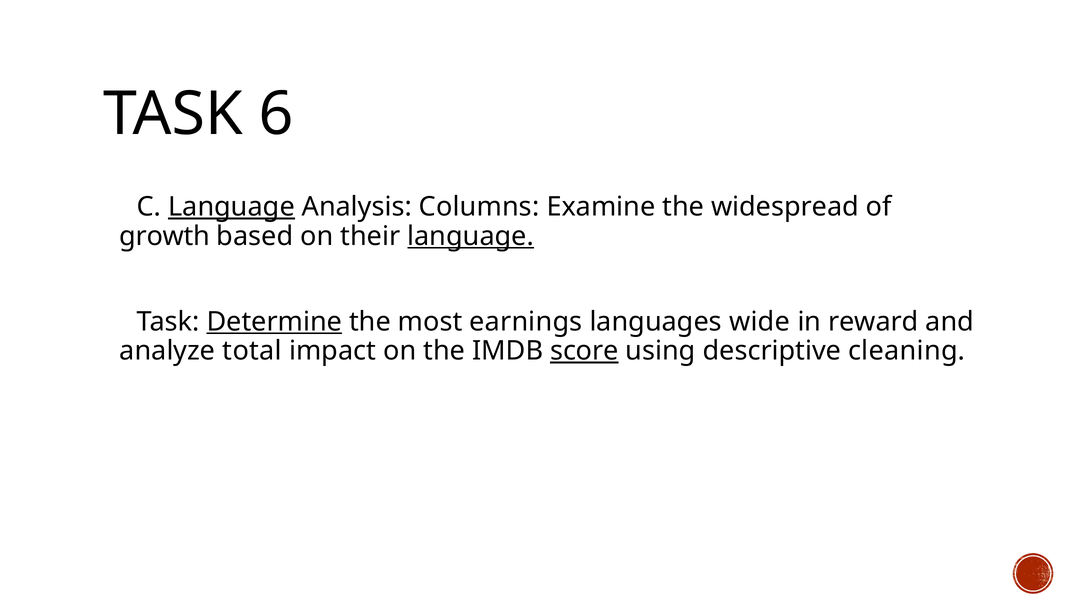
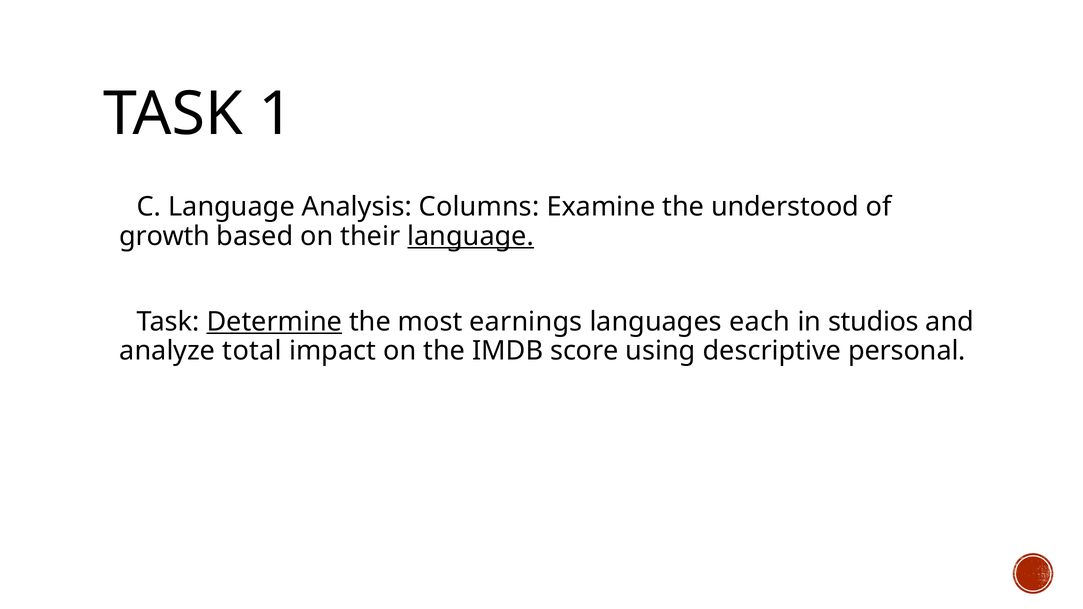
6: 6 -> 1
Language at (232, 207) underline: present -> none
widespread: widespread -> understood
wide: wide -> each
reward: reward -> studios
score underline: present -> none
cleaning: cleaning -> personal
